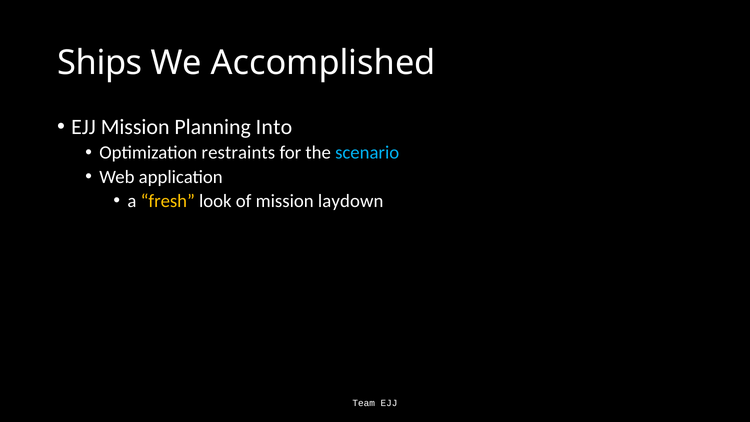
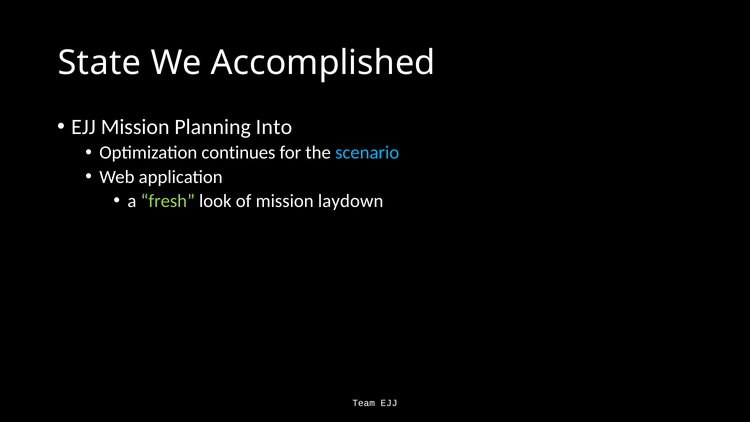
Ships: Ships -> State
restraints: restraints -> continues
fresh colour: yellow -> light green
